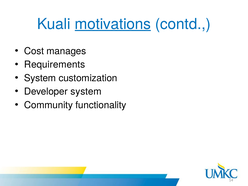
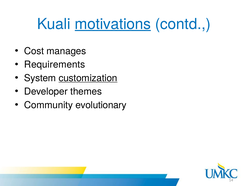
customization underline: none -> present
Developer system: system -> themes
functionality: functionality -> evolutionary
